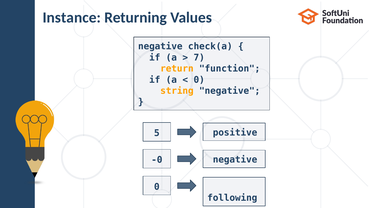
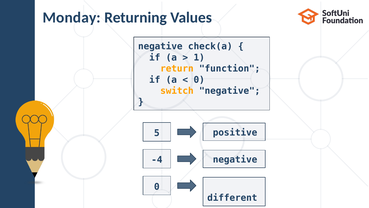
Instance: Instance -> Monday
7: 7 -> 1
string: string -> switch
-0: -0 -> -4
following: following -> different
